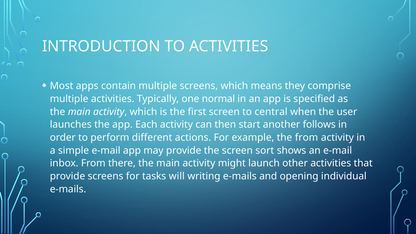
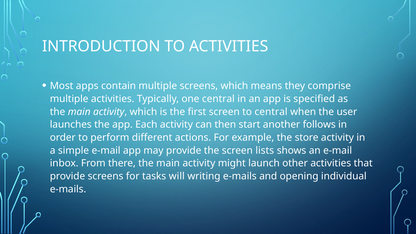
one normal: normal -> central
the from: from -> store
sort: sort -> lists
